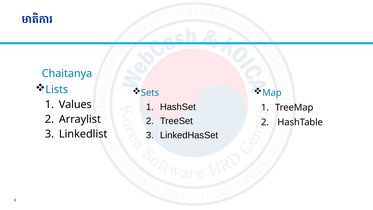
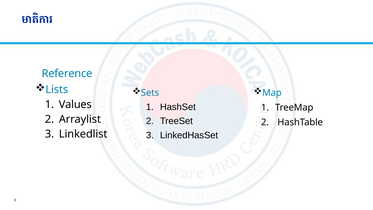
Chaitanya: Chaitanya -> Reference
